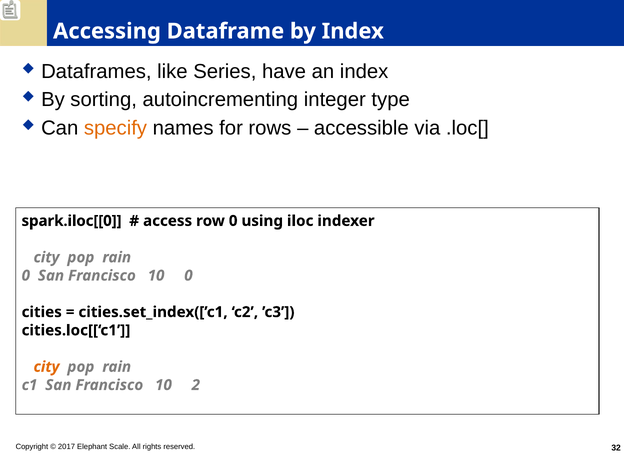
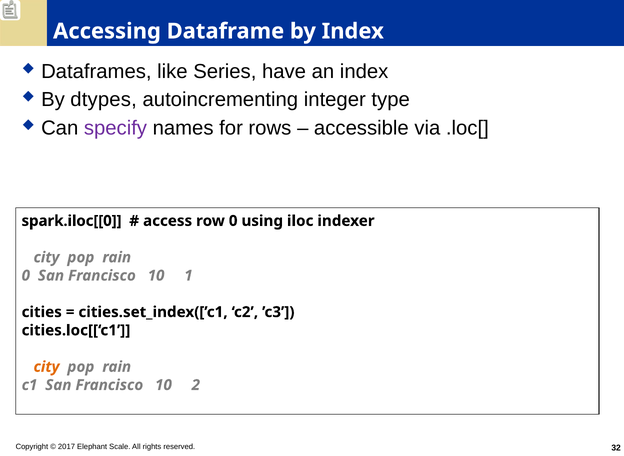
sorting: sorting -> dtypes
specify colour: orange -> purple
10 0: 0 -> 1
